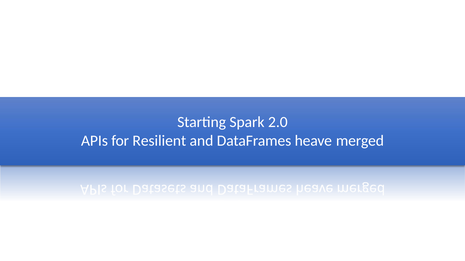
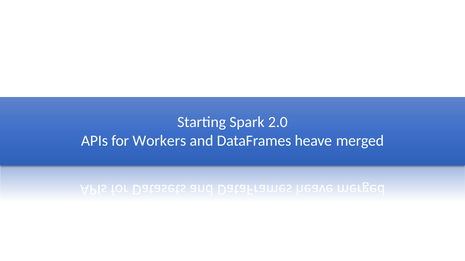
Resilient: Resilient -> Workers
